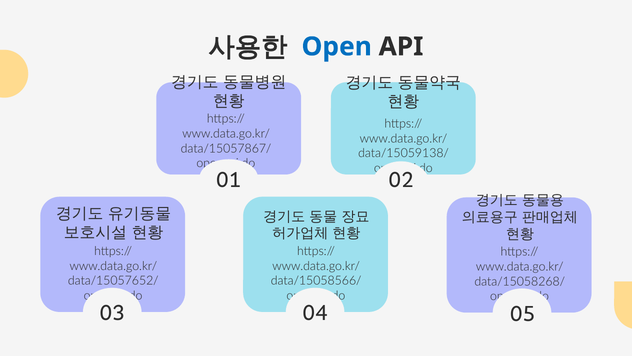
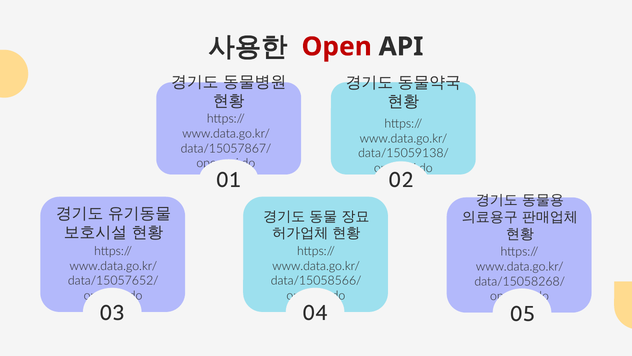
Open colour: blue -> red
